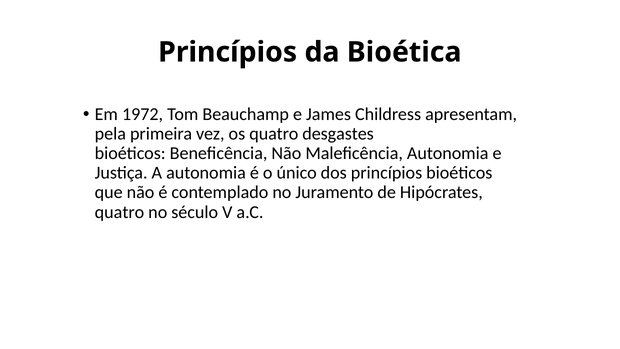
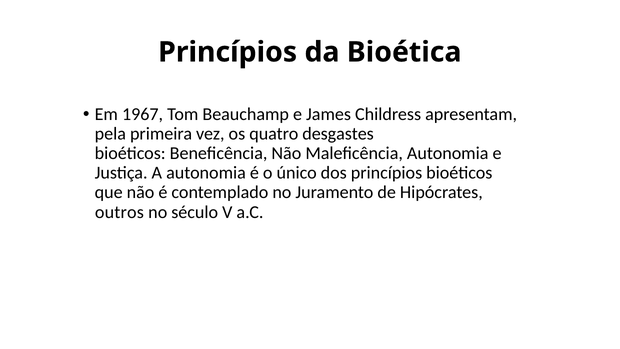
1972: 1972 -> 1967
quatro at (119, 212): quatro -> outros
